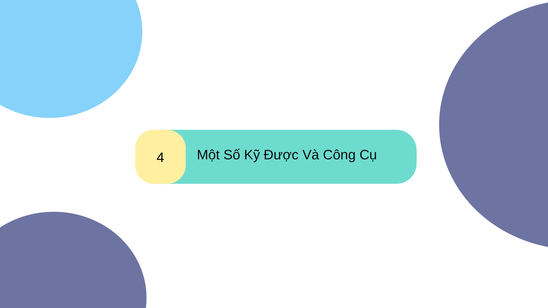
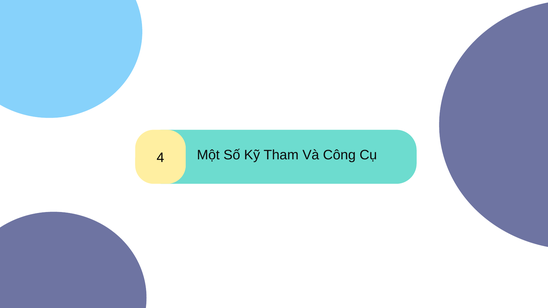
Được: Được -> Tham
